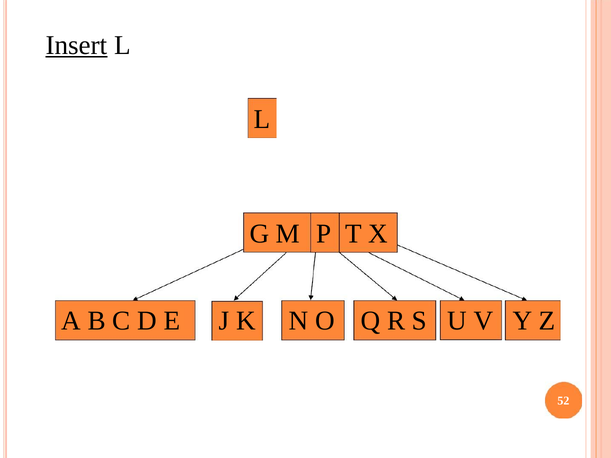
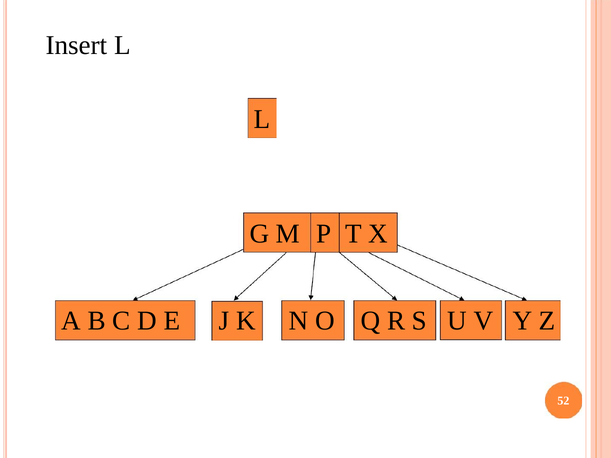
Insert underline: present -> none
